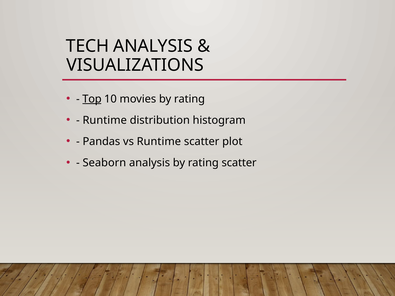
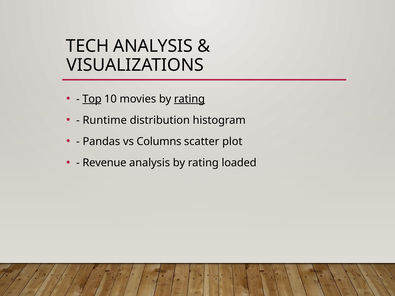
rating at (189, 99) underline: none -> present
vs Runtime: Runtime -> Columns
Seaborn: Seaborn -> Revenue
rating scatter: scatter -> loaded
